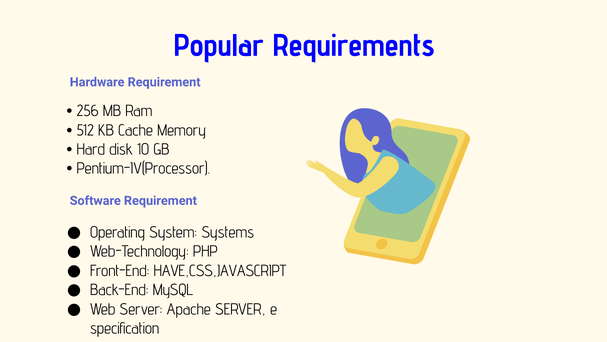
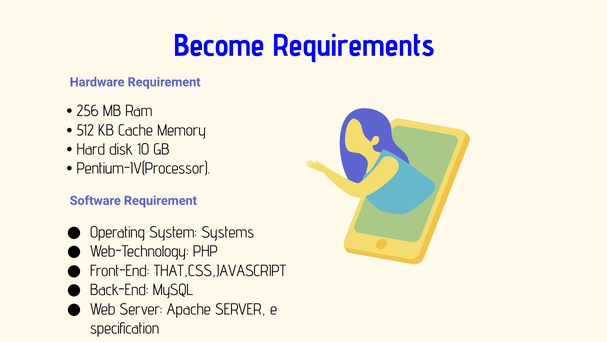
Popular: Popular -> Become
HAVE,CSS,JAVASCRIPT: HAVE,CSS,JAVASCRIPT -> THAT,CSS,JAVASCRIPT
